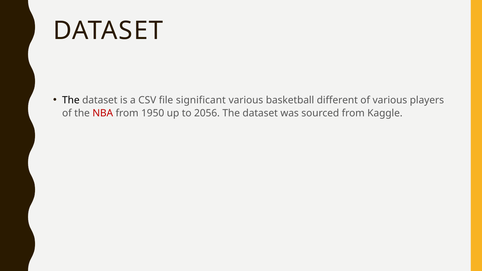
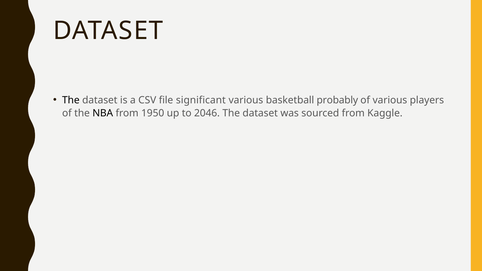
different: different -> probably
NBA colour: red -> black
2056: 2056 -> 2046
